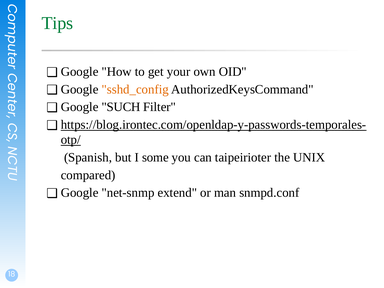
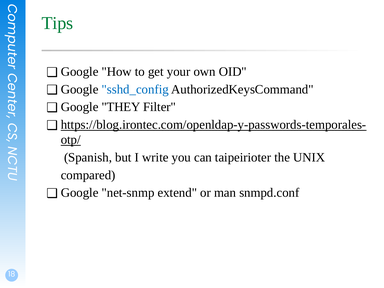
sshd_config colour: orange -> blue
SUCH: SUCH -> THEY
some: some -> write
